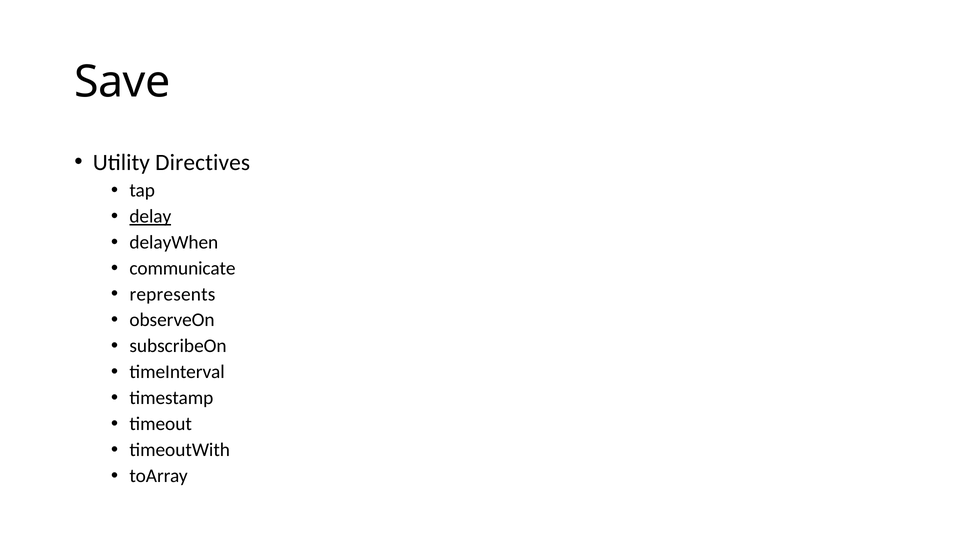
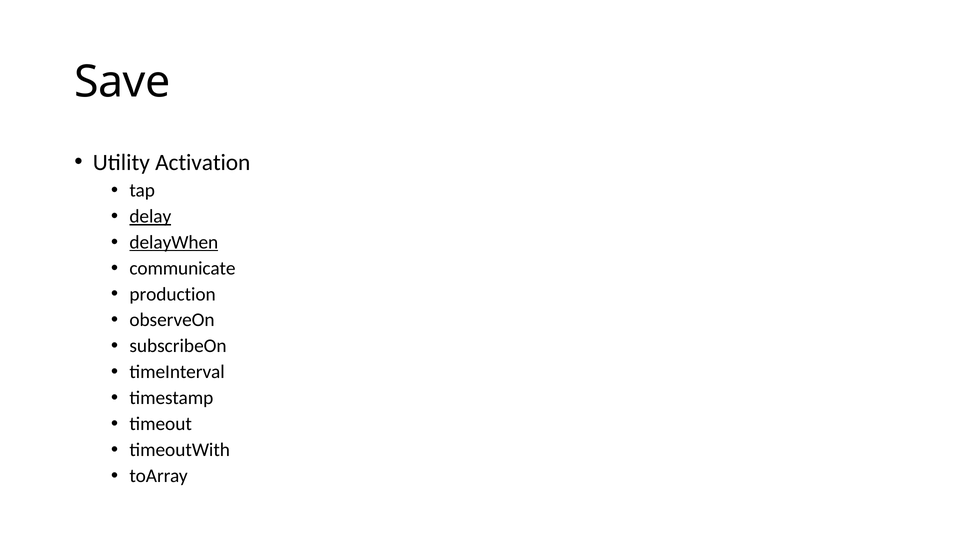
Directives: Directives -> Activation
delayWhen underline: none -> present
represents: represents -> production
